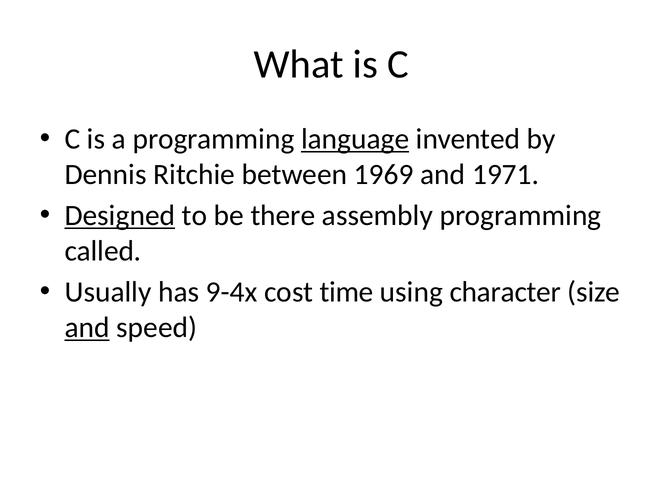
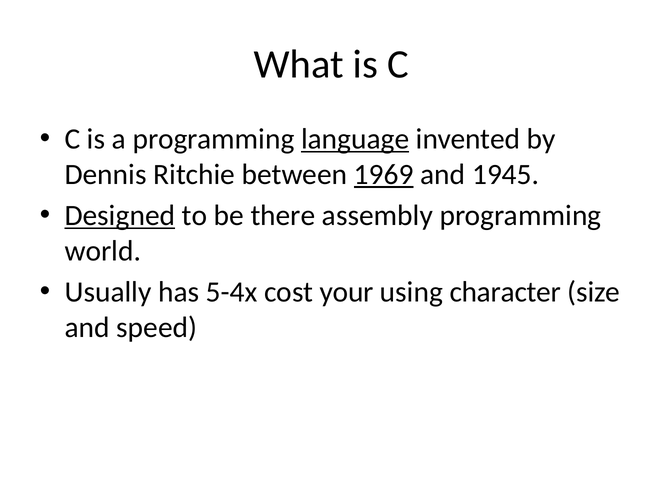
1969 underline: none -> present
1971: 1971 -> 1945
called: called -> world
9-4x: 9-4x -> 5-4x
time: time -> your
and at (87, 328) underline: present -> none
